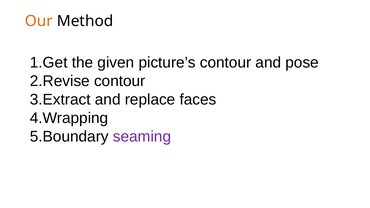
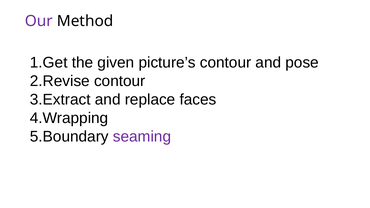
Our colour: orange -> purple
